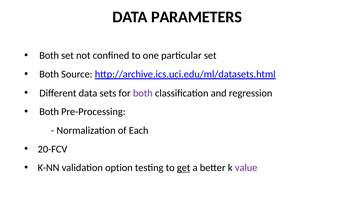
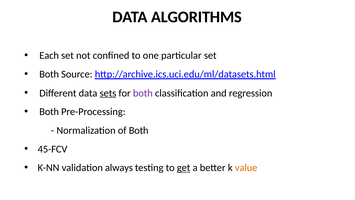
PARAMETERS: PARAMETERS -> ALGORITHMS
Both at (49, 55): Both -> Each
sets underline: none -> present
of Each: Each -> Both
20-FCV: 20-FCV -> 45-FCV
option: option -> always
value colour: purple -> orange
